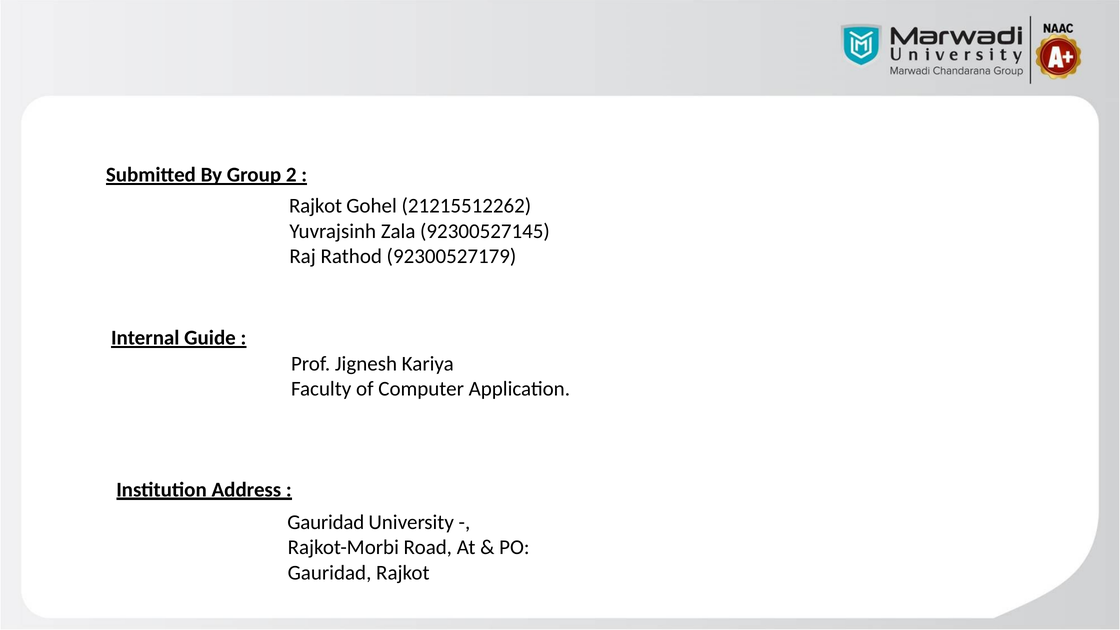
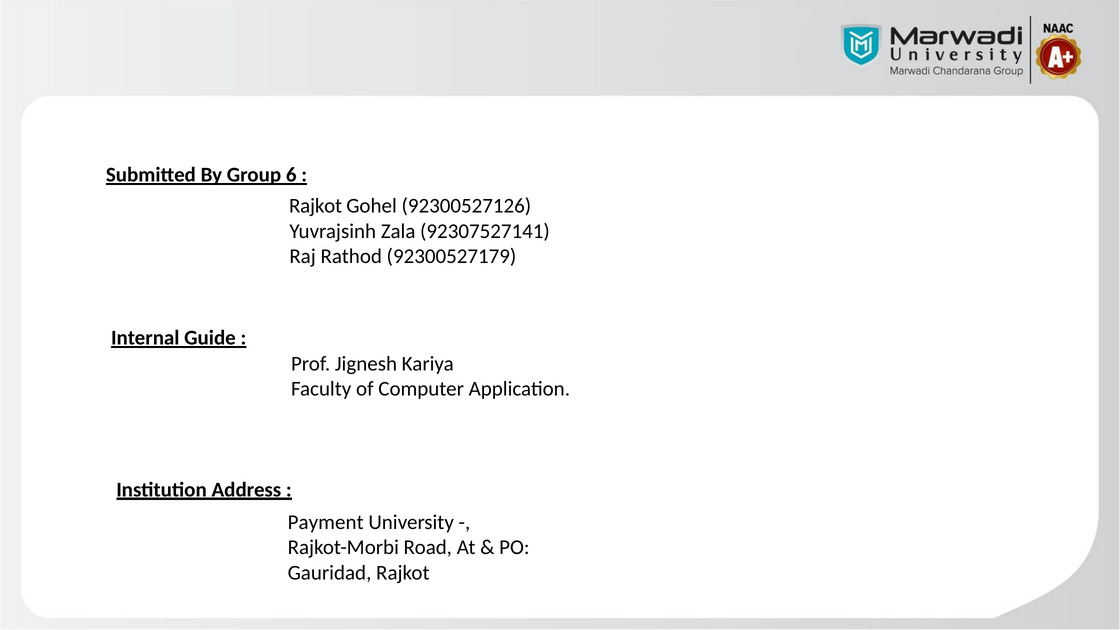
2: 2 -> 6
21215512262: 21215512262 -> 92300527126
92300527145: 92300527145 -> 92307527141
Gauridad at (326, 522): Gauridad -> Payment
